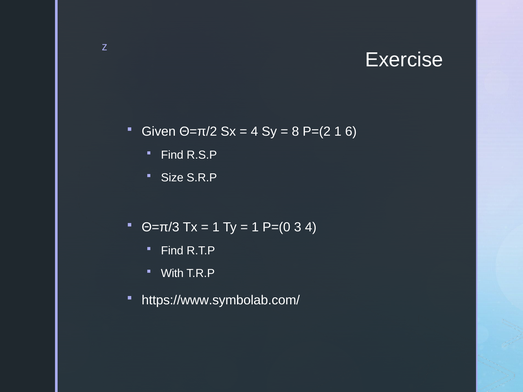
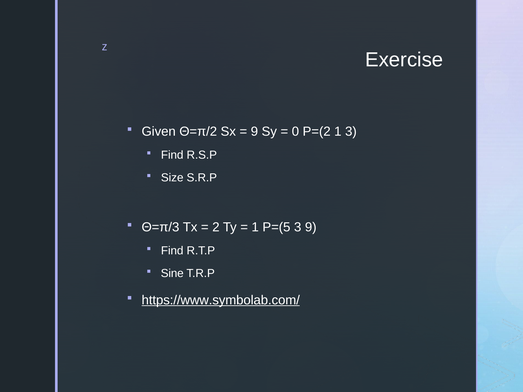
4 at (254, 132): 4 -> 9
8: 8 -> 0
1 6: 6 -> 3
1 at (216, 227): 1 -> 2
P=(0: P=(0 -> P=(5
3 4: 4 -> 9
With: With -> Sine
https://www.symbolab.com/ underline: none -> present
